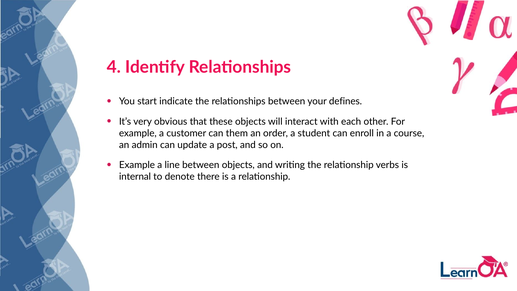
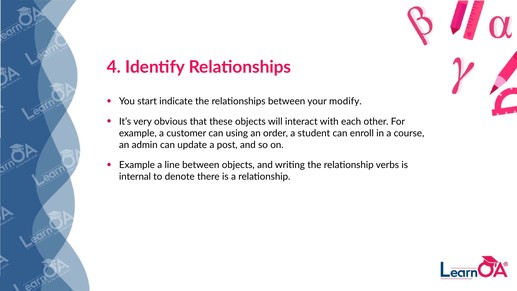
defines: defines -> modify
them: them -> using
